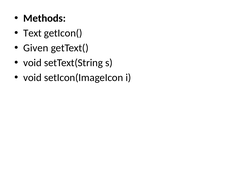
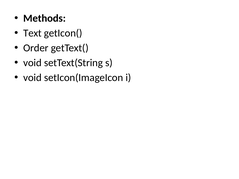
Given: Given -> Order
